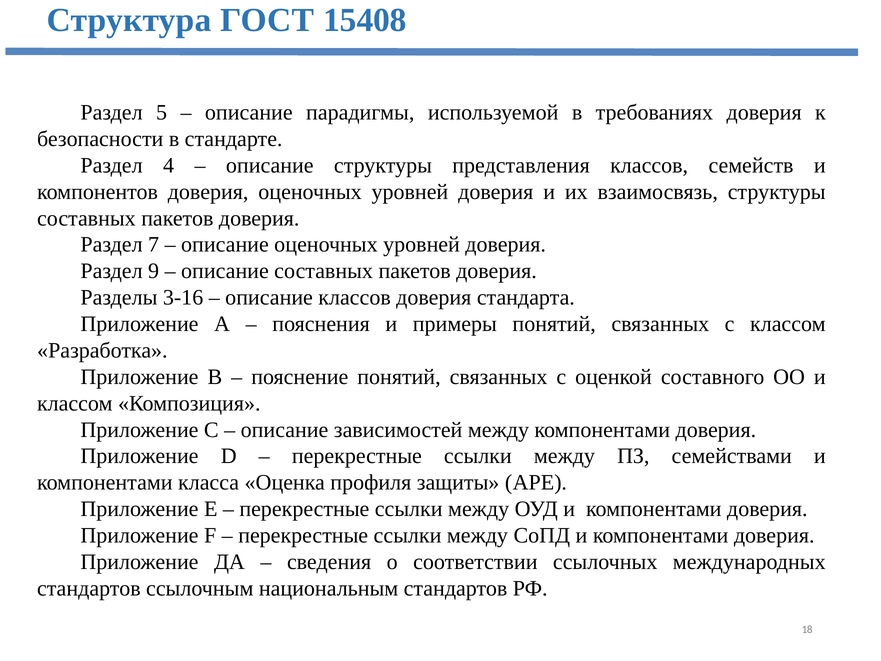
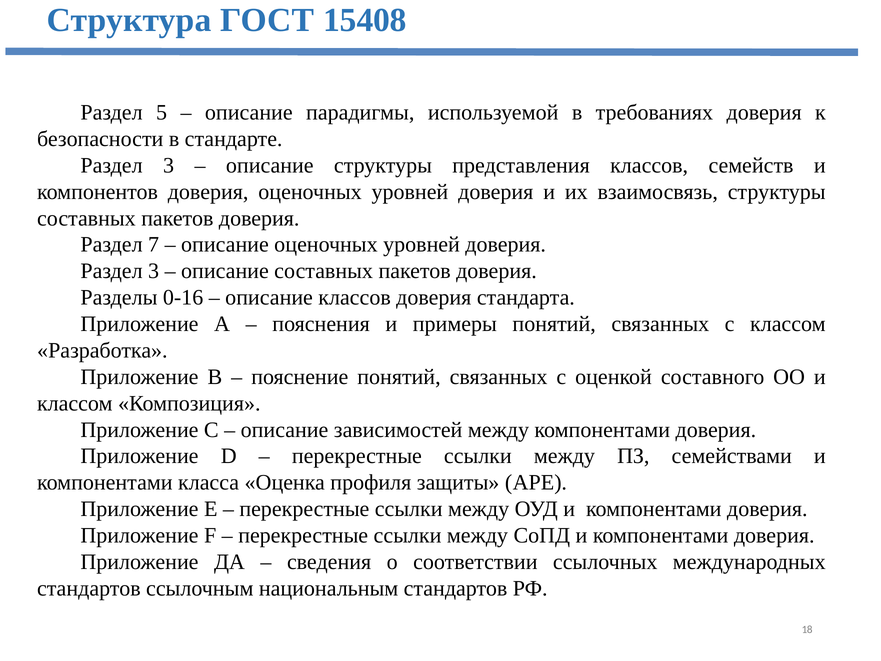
4 at (169, 165): 4 -> 3
9 at (154, 271): 9 -> 3
3-16: 3-16 -> 0-16
